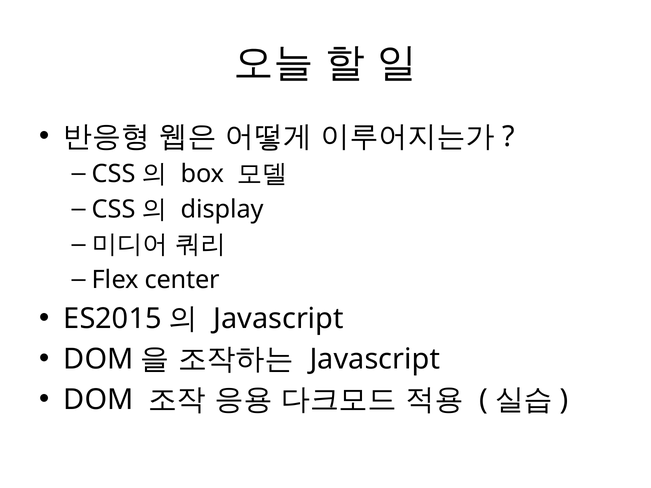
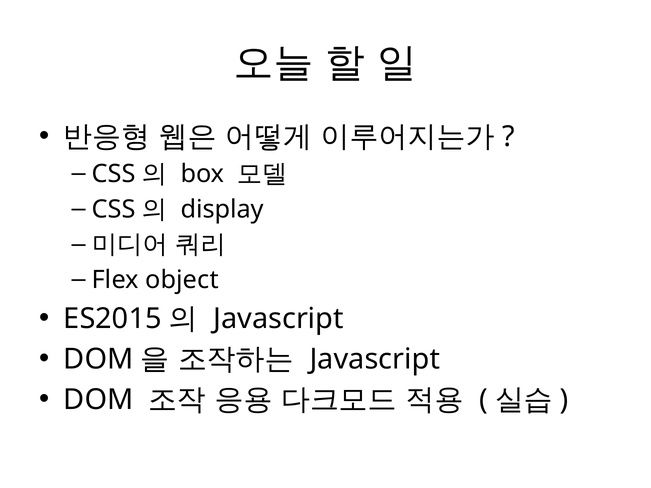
center: center -> object
